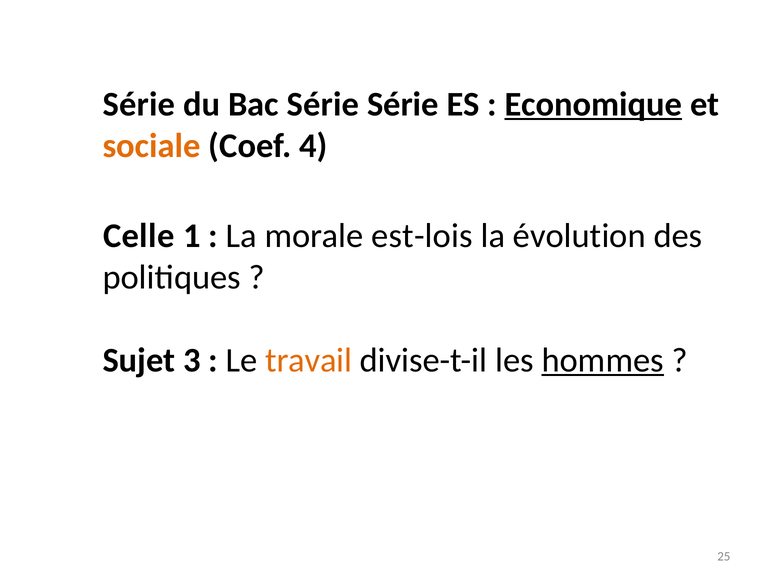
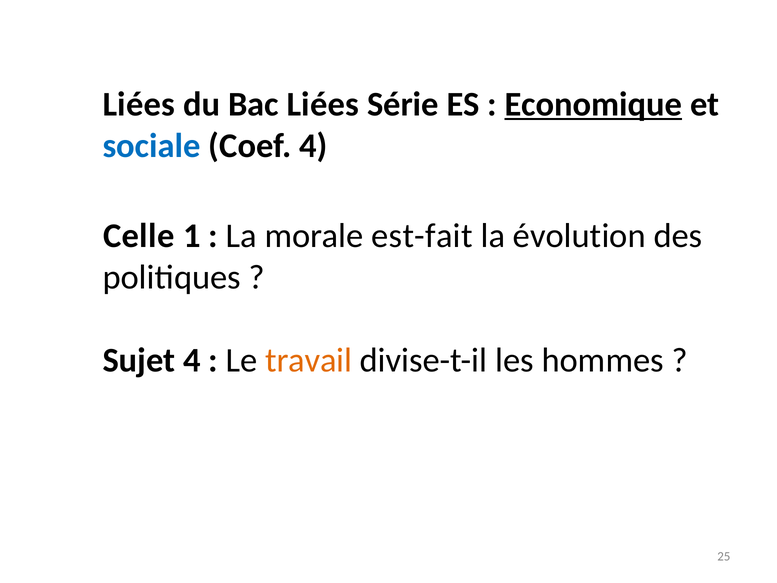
Série at (139, 104): Série -> Liées
Bac Série: Série -> Liées
sociale colour: orange -> blue
est-lois: est-lois -> est-fait
Sujet 3: 3 -> 4
hommes underline: present -> none
